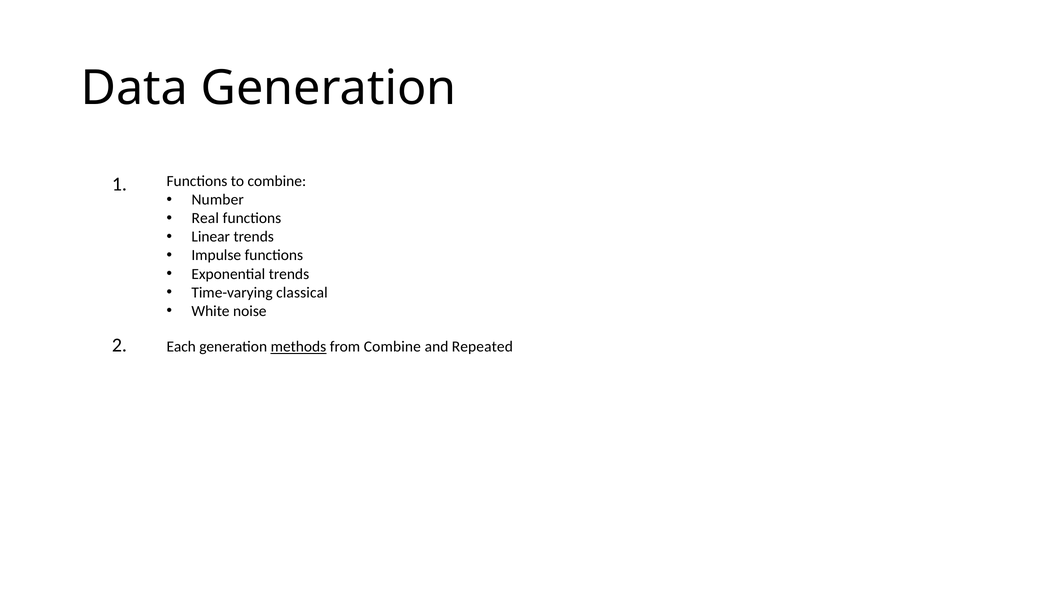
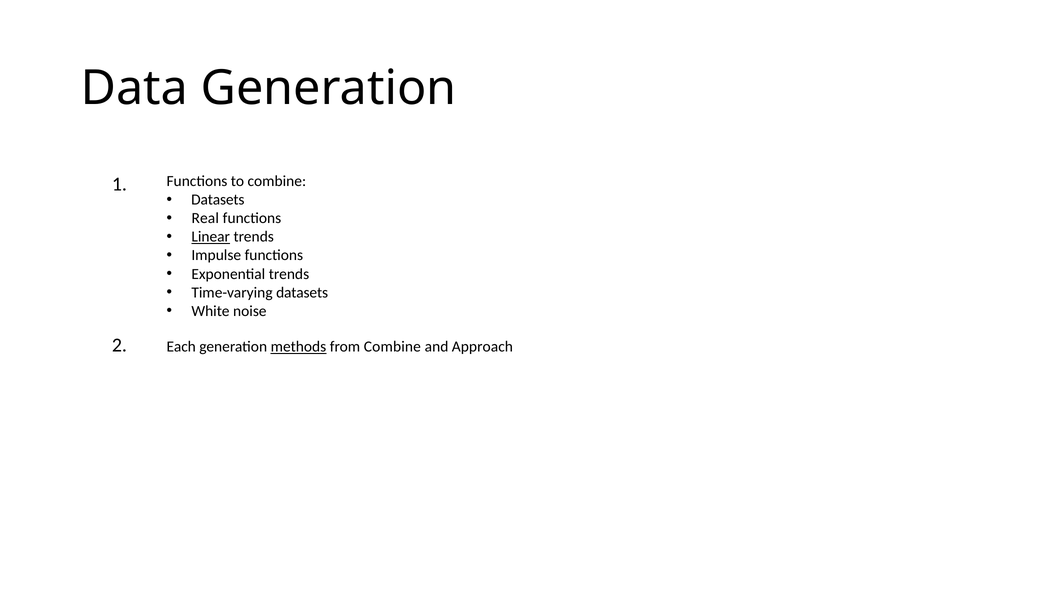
Number at (218, 200): Number -> Datasets
Linear underline: none -> present
Time-varying classical: classical -> datasets
Repeated: Repeated -> Approach
